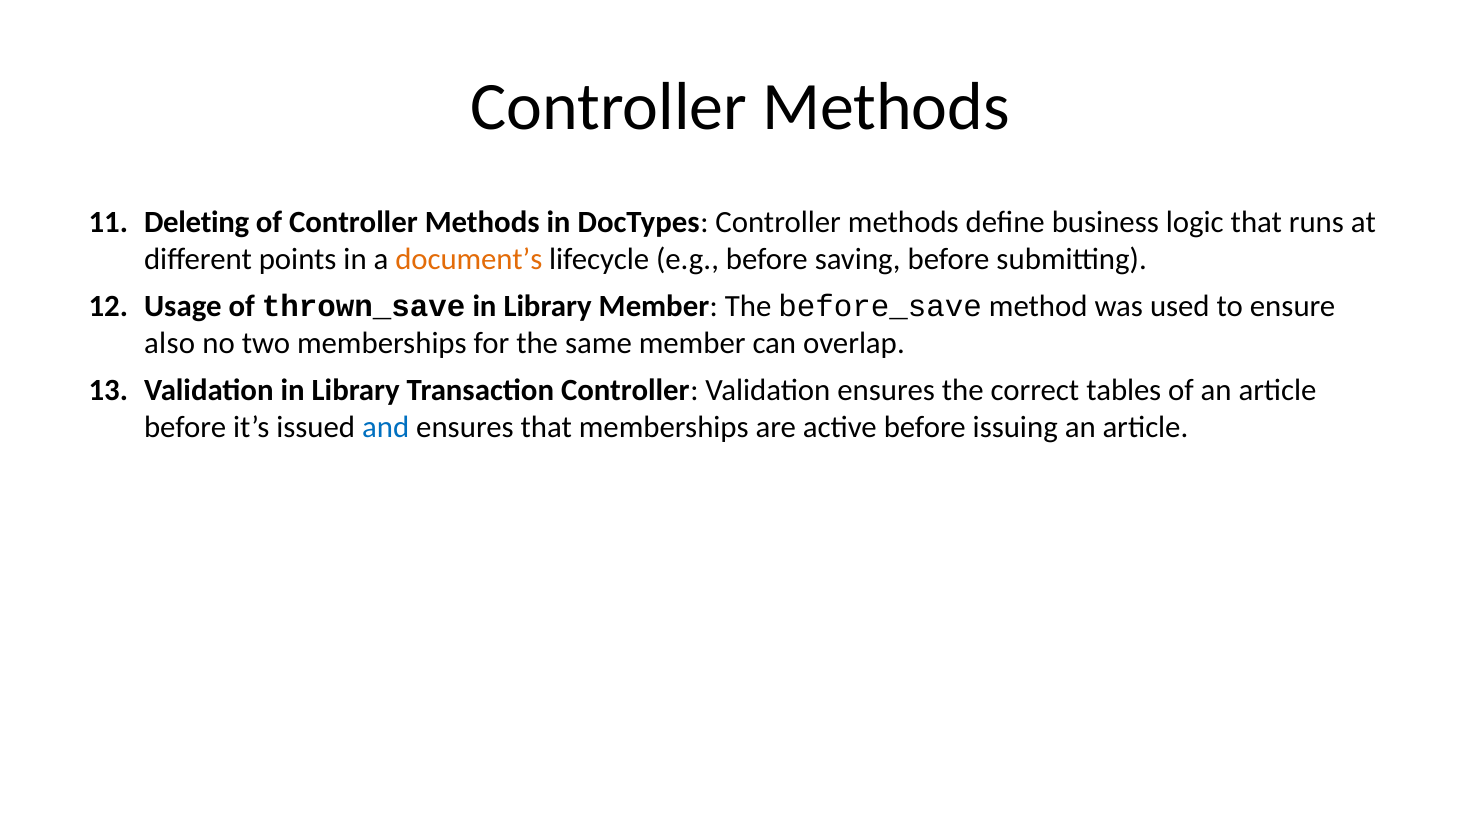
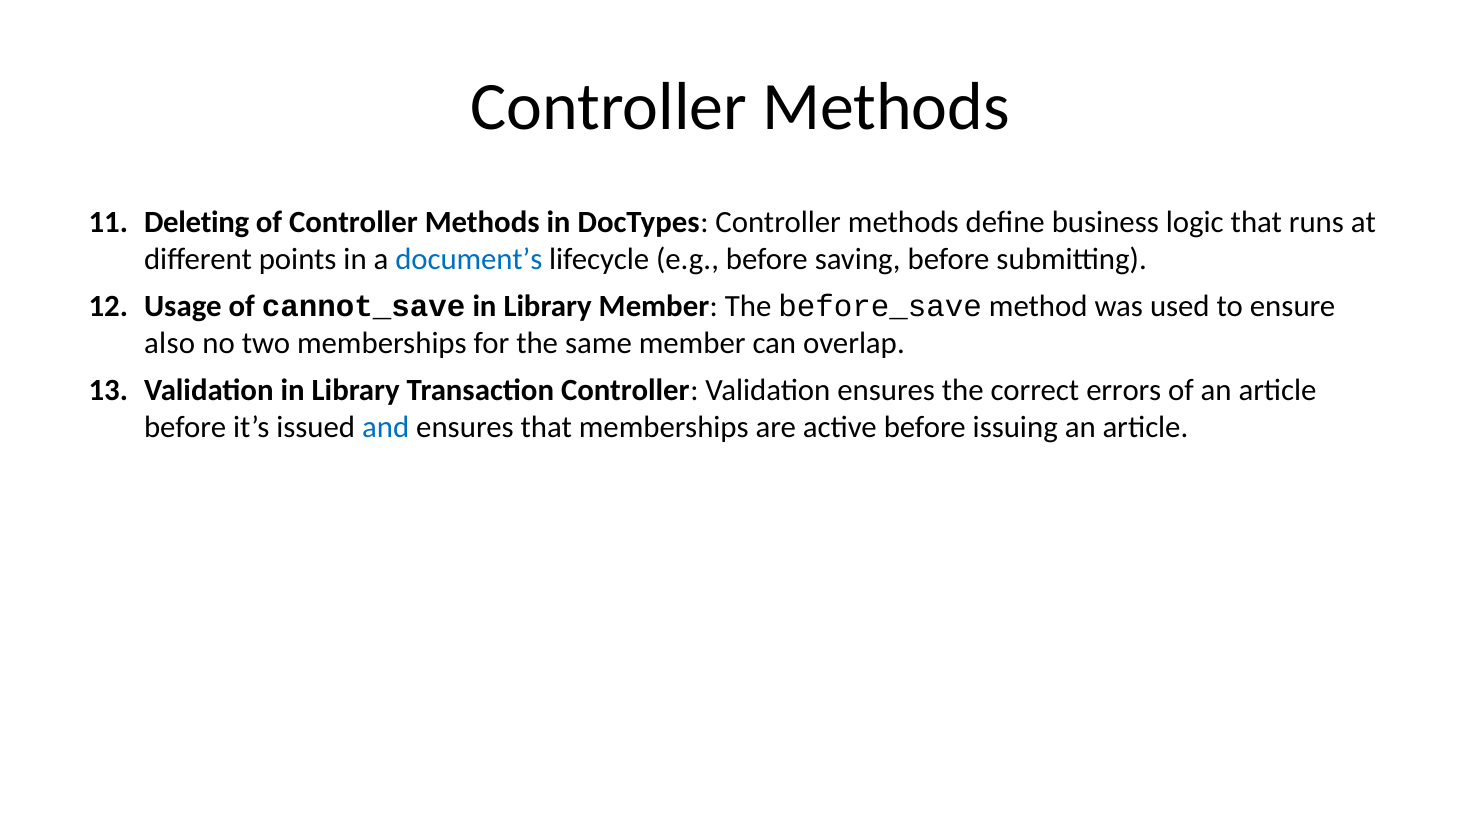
document’s colour: orange -> blue
thrown_save: thrown_save -> cannot_save
tables: tables -> errors
